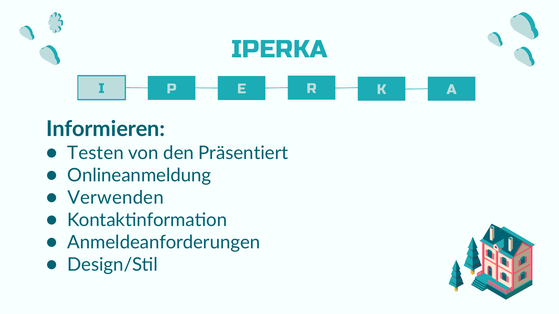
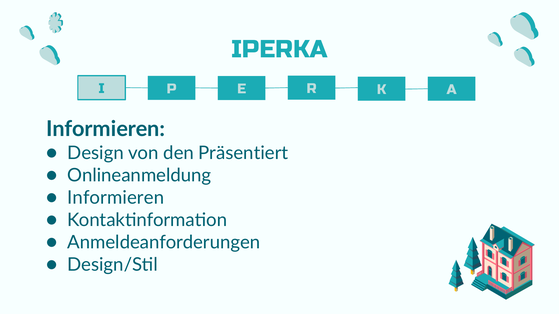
Testen: Testen -> Design
Verwenden at (116, 198): Verwenden -> Informieren
